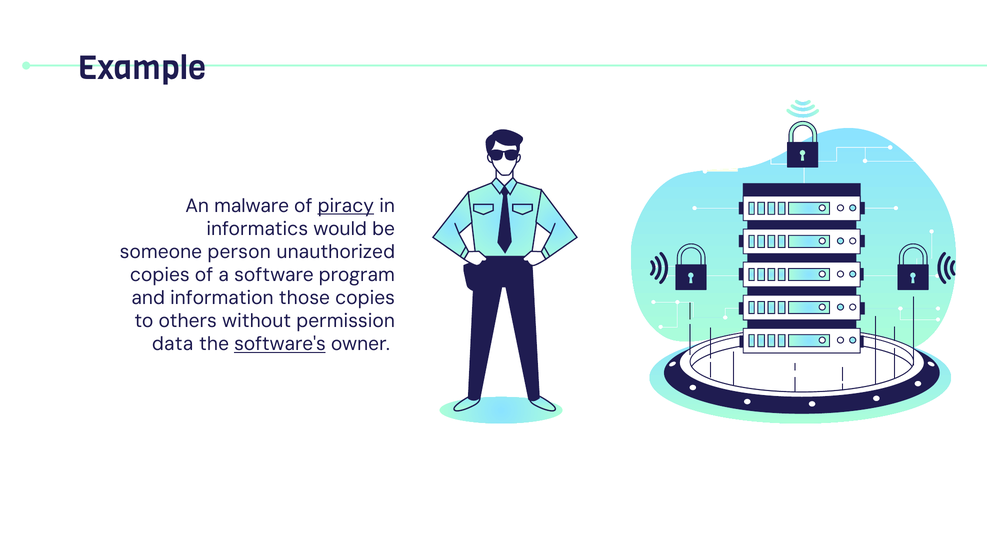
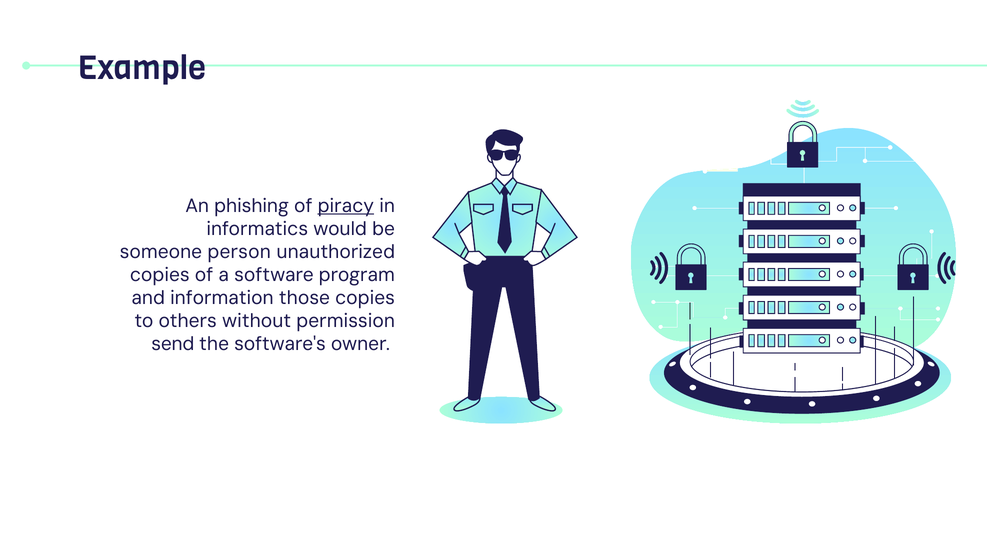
malware: malware -> phishing
data: data -> send
software's underline: present -> none
